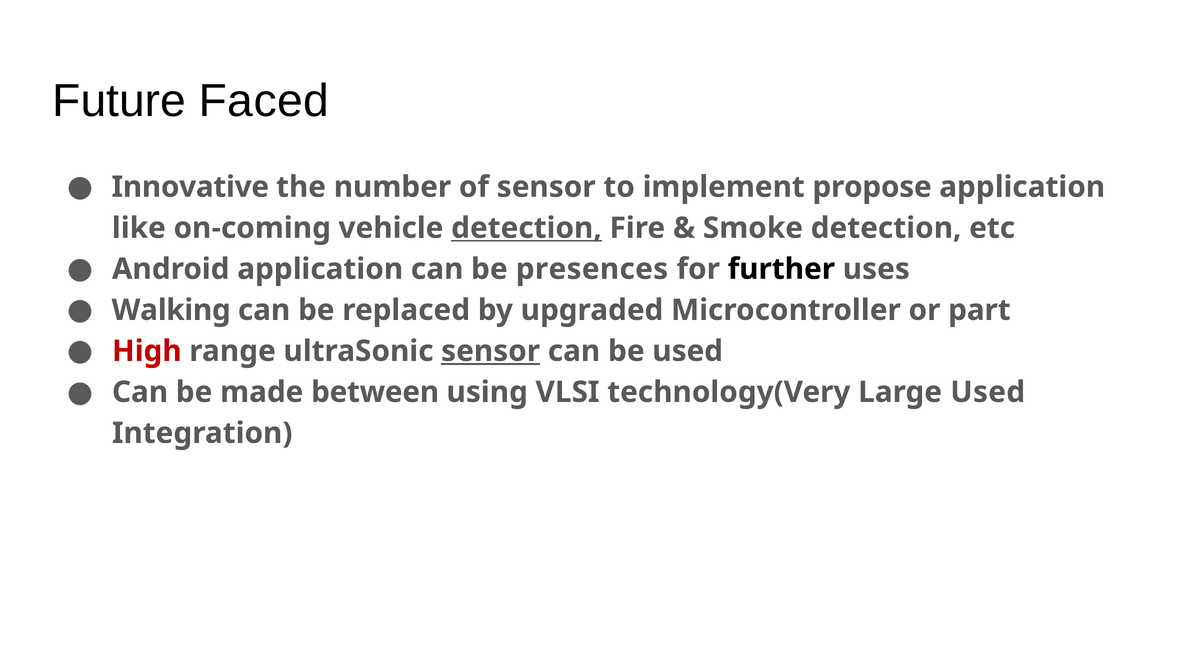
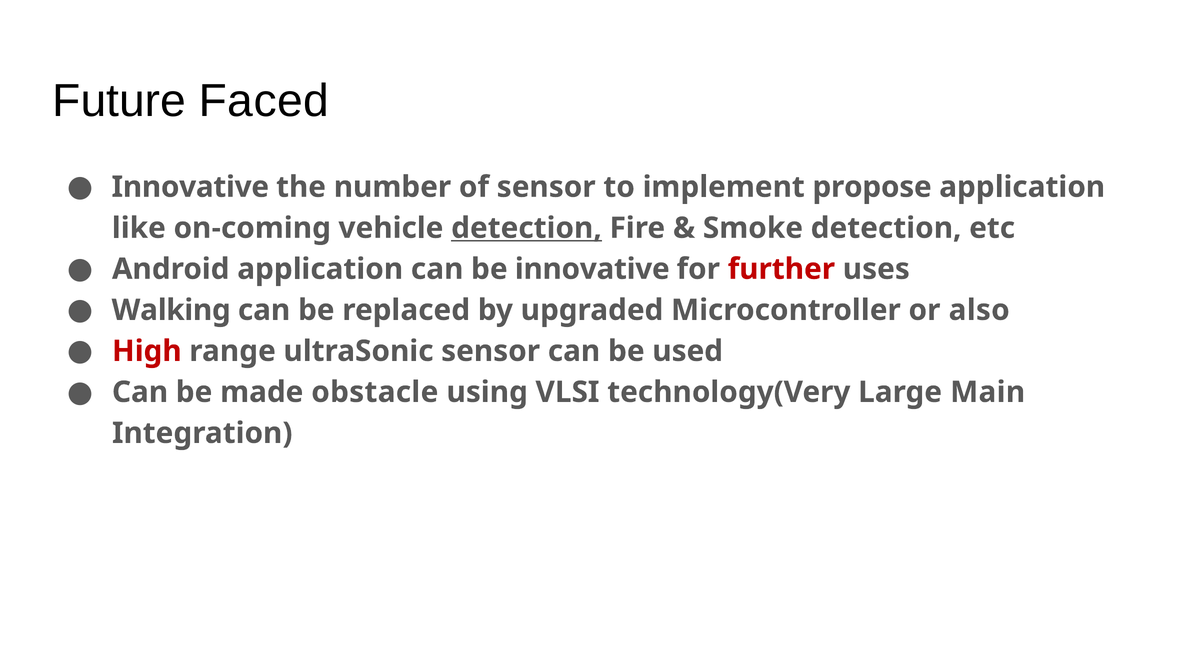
be presences: presences -> innovative
further colour: black -> red
part: part -> also
sensor at (491, 351) underline: present -> none
between: between -> obstacle
Large Used: Used -> Main
